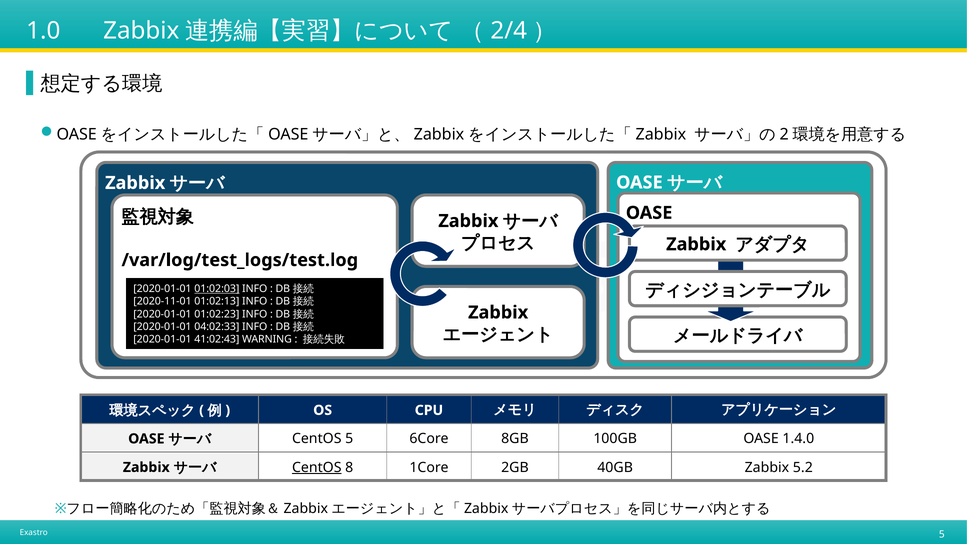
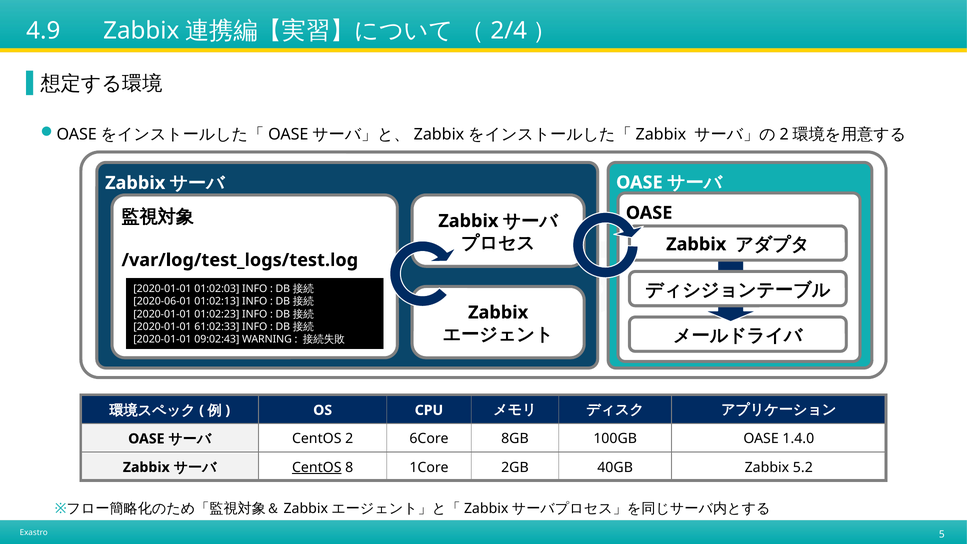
1.0: 1.0 -> 4.9
01:02:03 underline: present -> none
2020-11-01: 2020-11-01 -> 2020-06-01
04:02:33: 04:02:33 -> 61:02:33
41:02:43: 41:02:43 -> 09:02:43
CentOS 5: 5 -> 2
